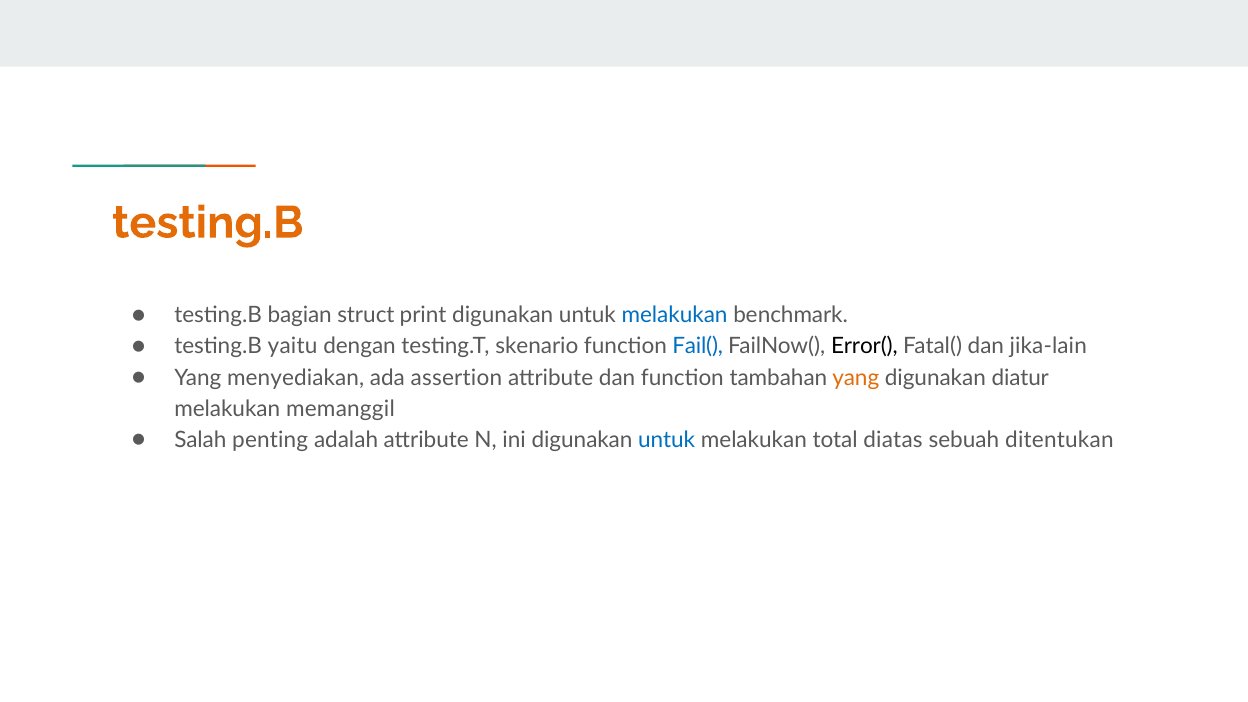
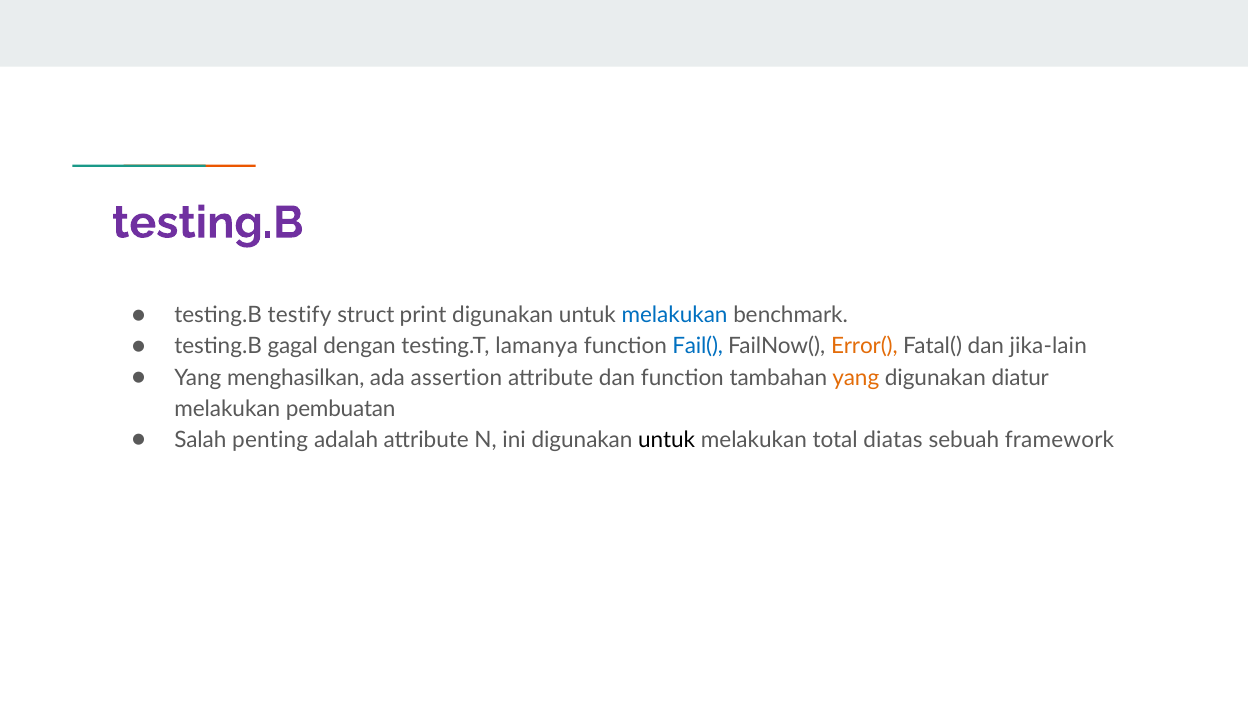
testing.B at (208, 223) colour: orange -> purple
bagian: bagian -> testify
yaitu: yaitu -> gagal
skenario: skenario -> lamanya
Error( colour: black -> orange
menyediakan: menyediakan -> menghasilkan
memanggil: memanggil -> pembuatan
untuk at (667, 440) colour: blue -> black
ditentukan: ditentukan -> framework
